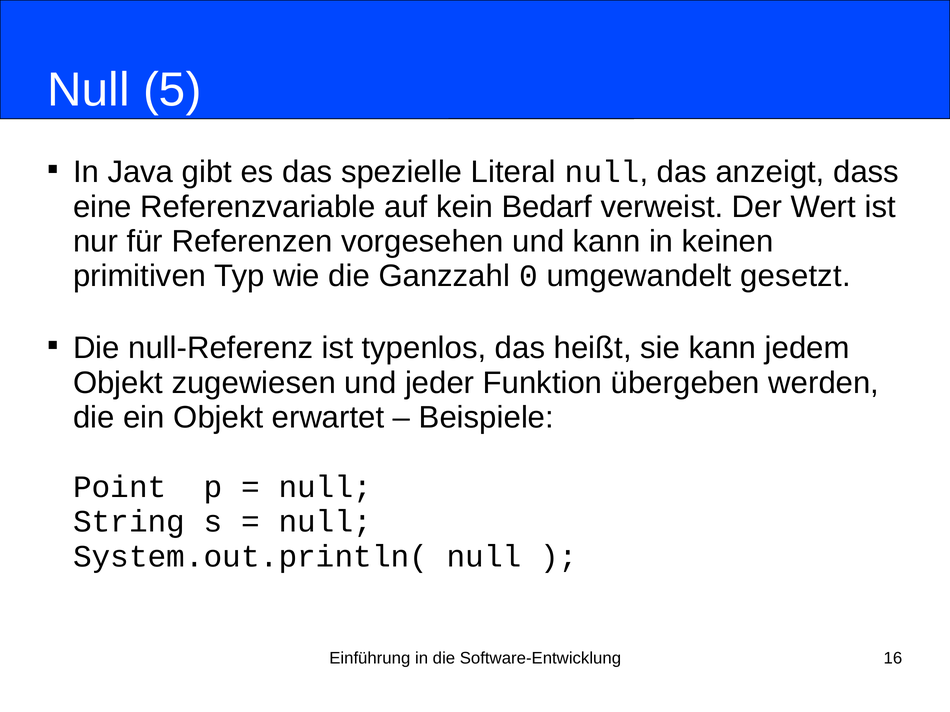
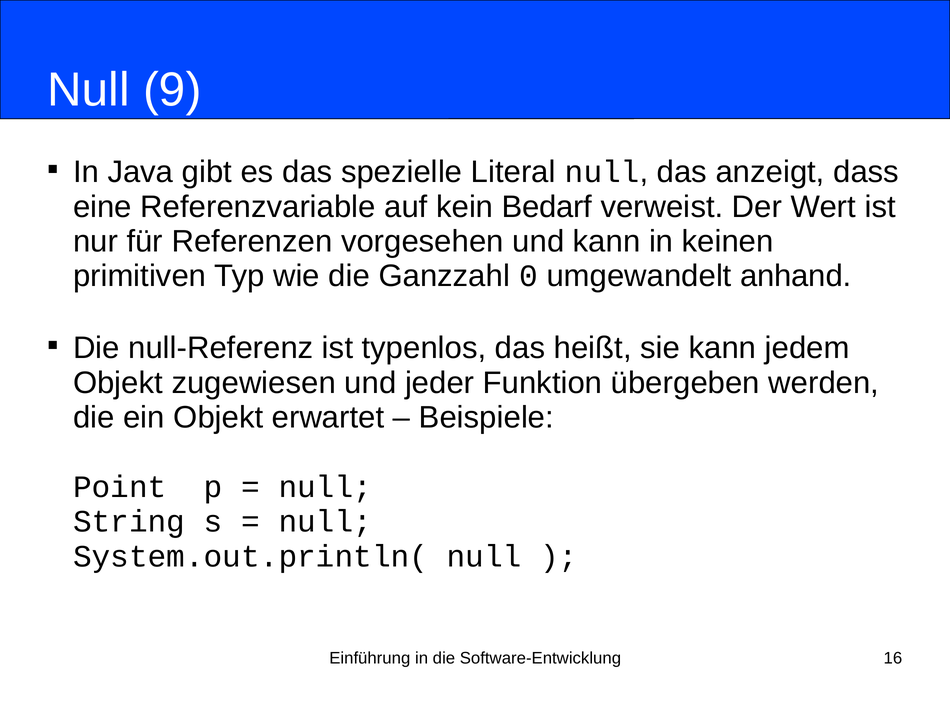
5: 5 -> 9
gesetzt: gesetzt -> anhand
